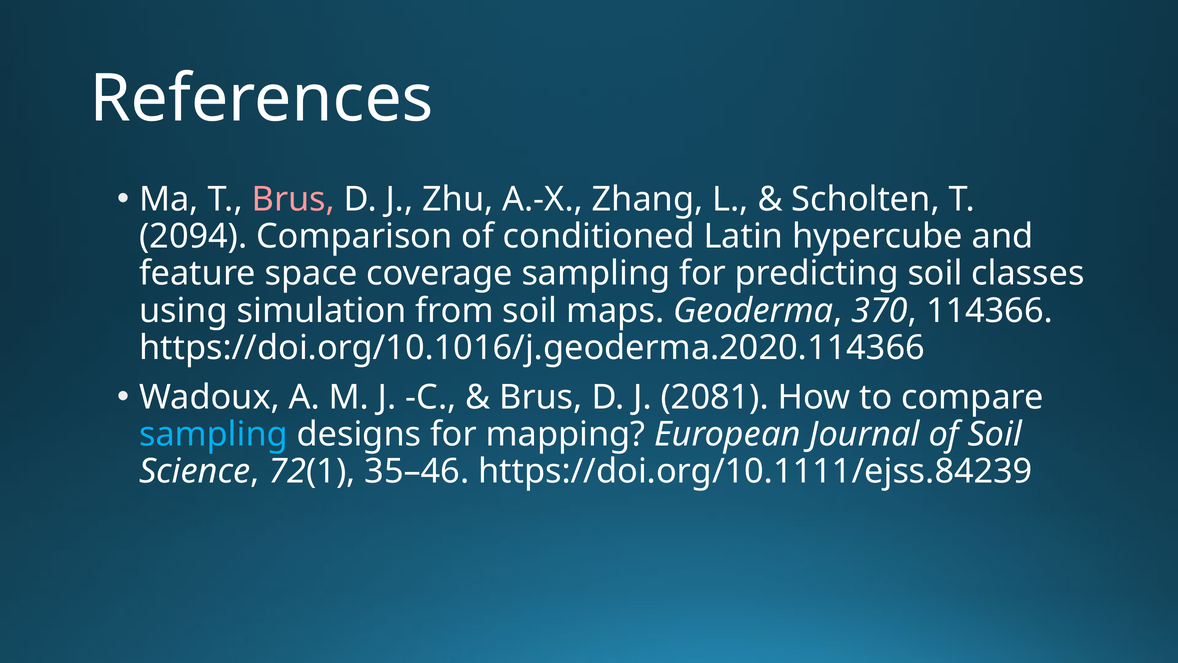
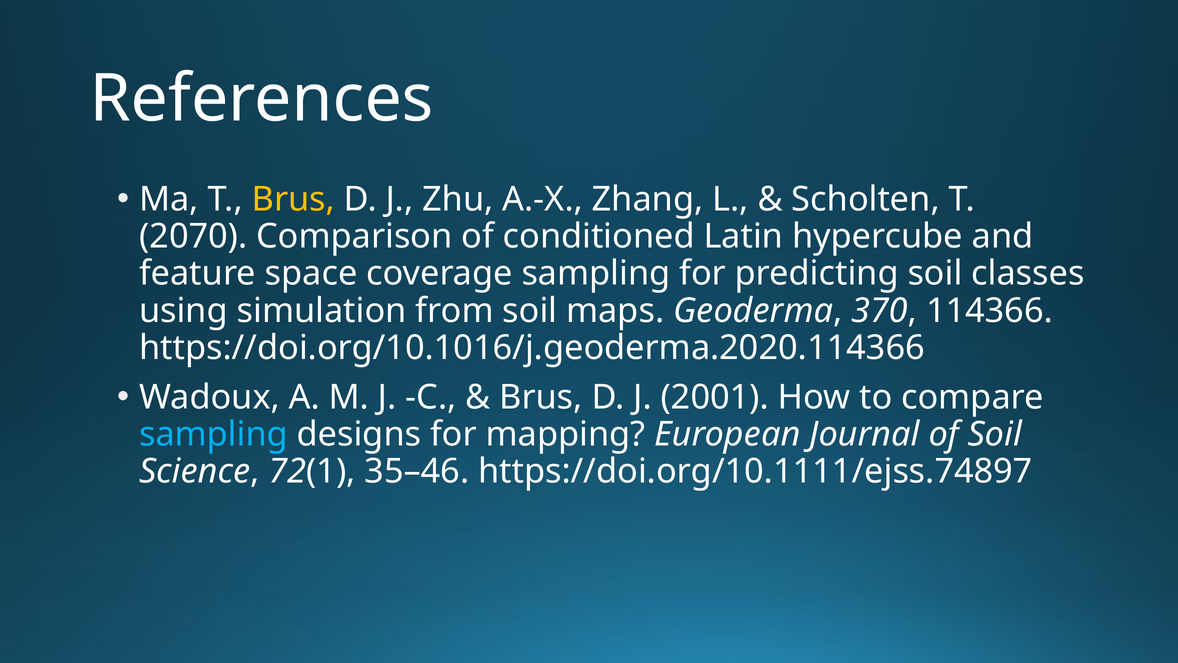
Brus at (293, 199) colour: pink -> yellow
2094: 2094 -> 2070
2081: 2081 -> 2001
https://doi.org/10.1111/ejss.84239: https://doi.org/10.1111/ejss.84239 -> https://doi.org/10.1111/ejss.74897
